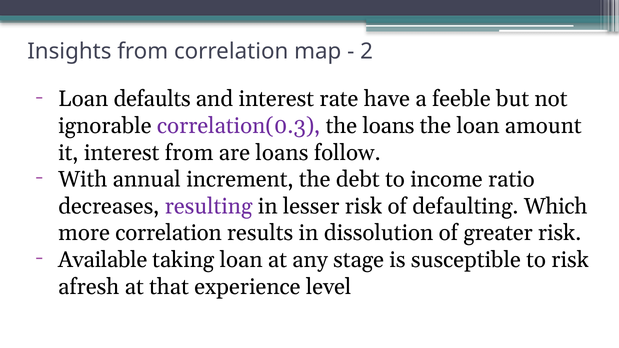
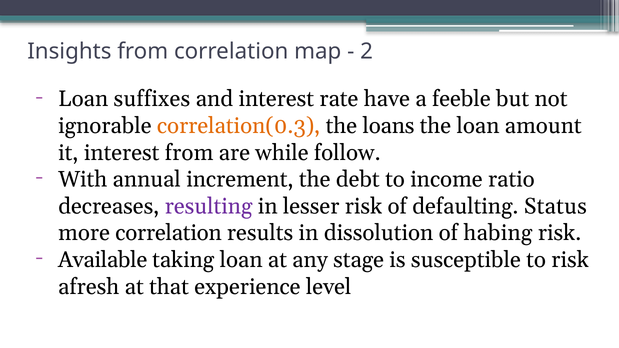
defaults: defaults -> suffixes
correlation(0.3 colour: purple -> orange
are loans: loans -> while
Which: Which -> Status
greater: greater -> habing
